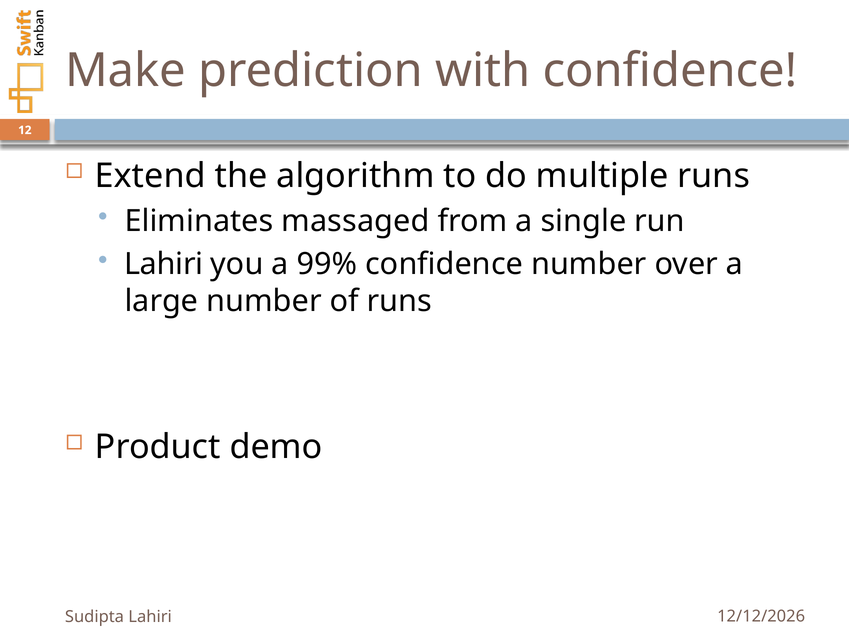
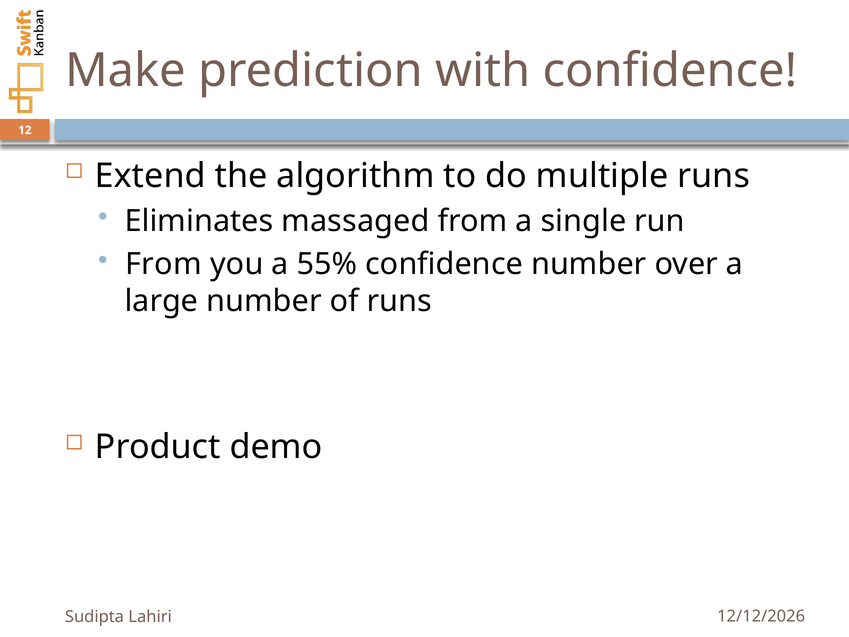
Lahiri at (164, 264): Lahiri -> From
99%: 99% -> 55%
